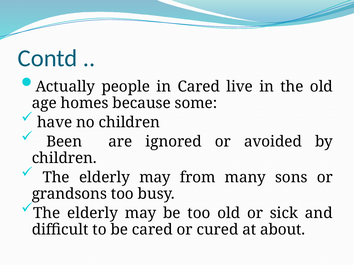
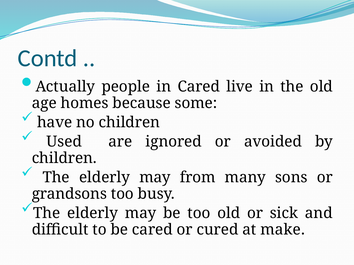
Been: Been -> Used
about: about -> make
